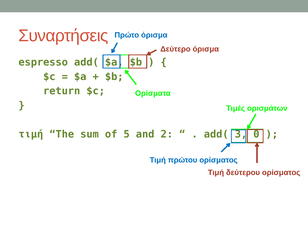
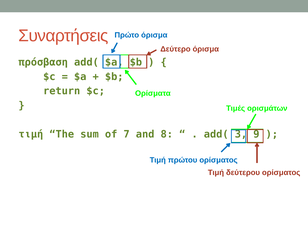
espresso: espresso -> πρόσβαση
5: 5 -> 7
2: 2 -> 8
0: 0 -> 9
